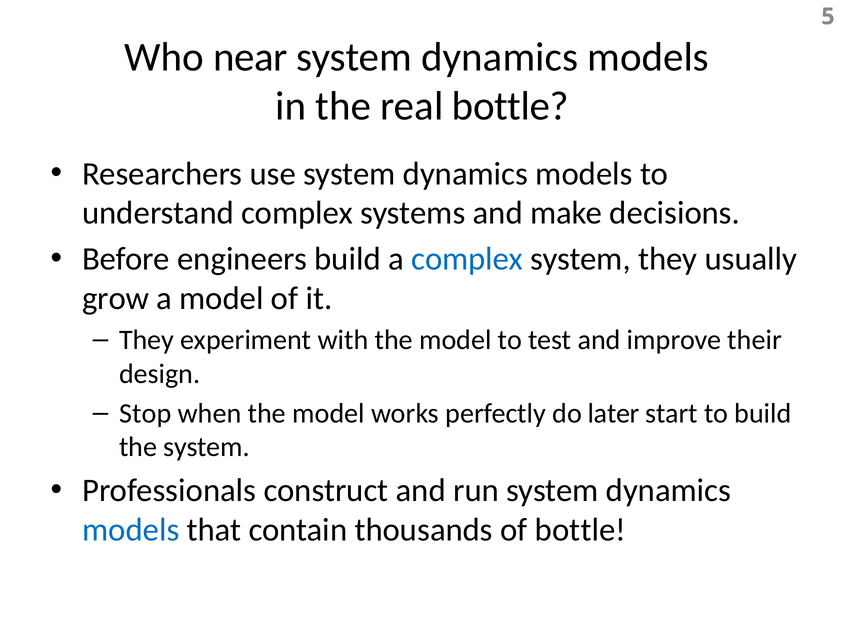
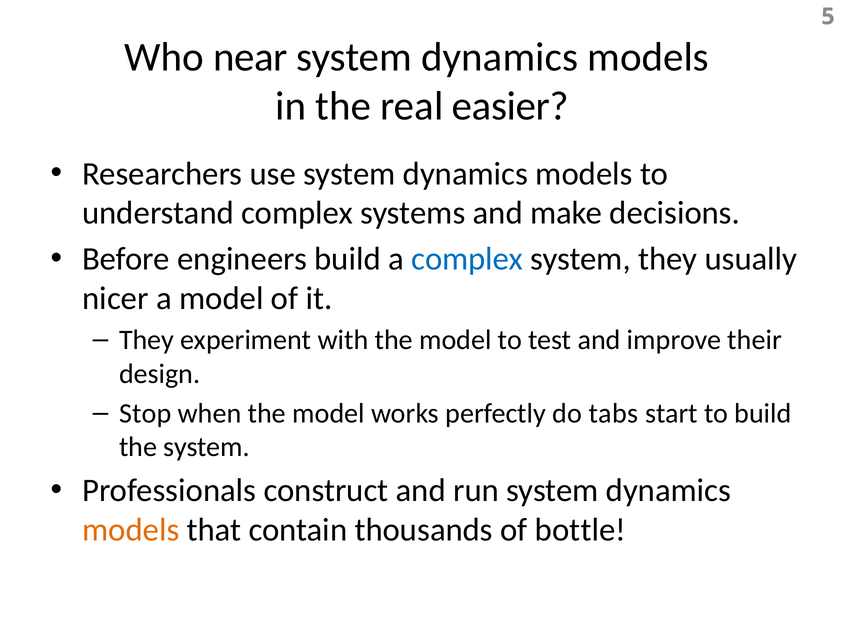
real bottle: bottle -> easier
grow: grow -> nicer
later: later -> tabs
models at (131, 529) colour: blue -> orange
